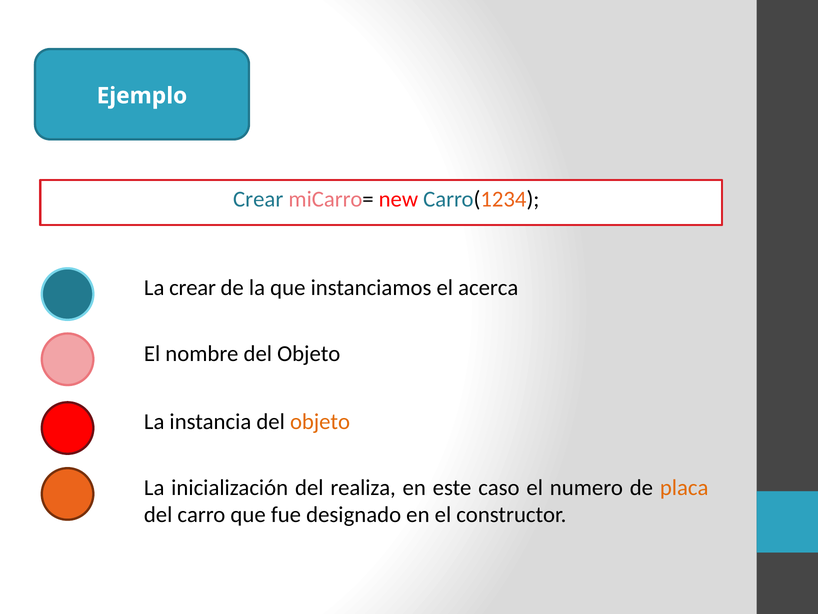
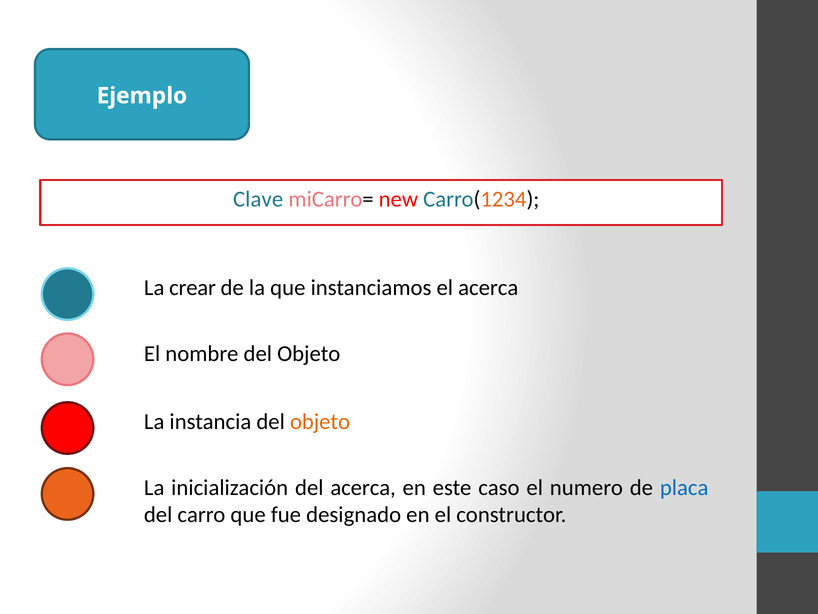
Crear at (258, 199): Crear -> Clave
del realiza: realiza -> acerca
placa colour: orange -> blue
